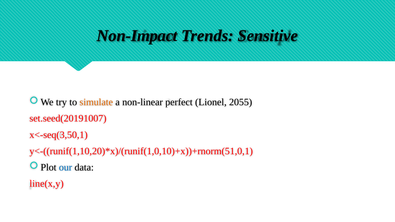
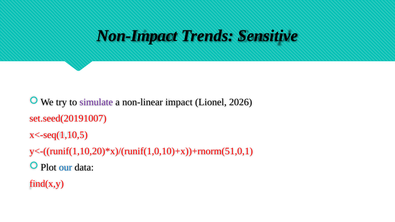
simulate colour: orange -> purple
perfect: perfect -> impact
2055: 2055 -> 2026
x<-seq(3,50,1: x<-seq(3,50,1 -> x<-seq(1,10,5
line(x,y: line(x,y -> find(x,y
